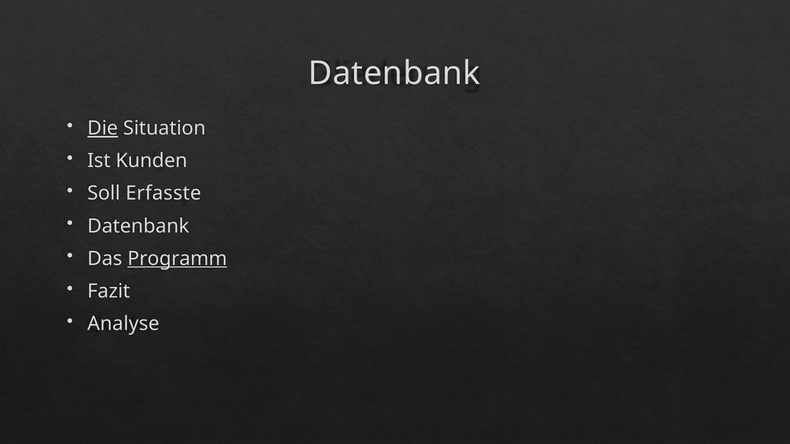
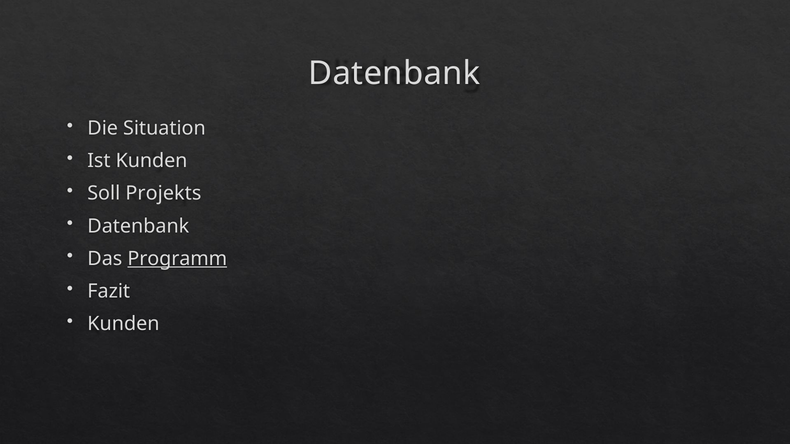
Die underline: present -> none
Erfasste: Erfasste -> Projekts
Analyse at (123, 324): Analyse -> Kunden
